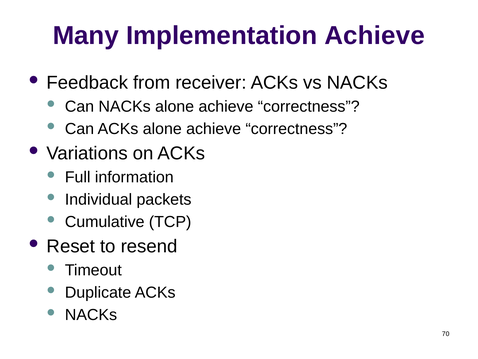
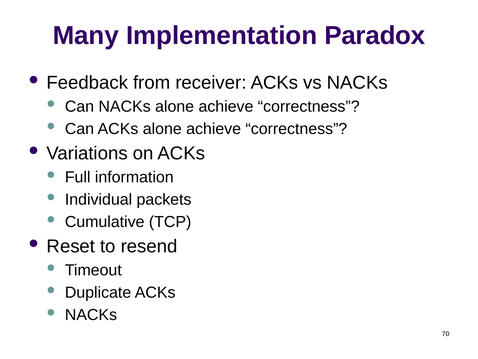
Implementation Achieve: Achieve -> Paradox
